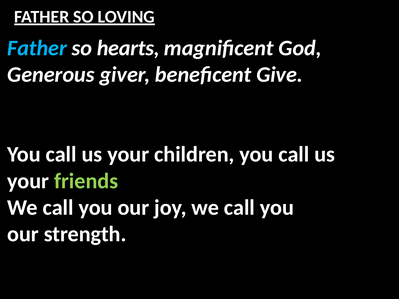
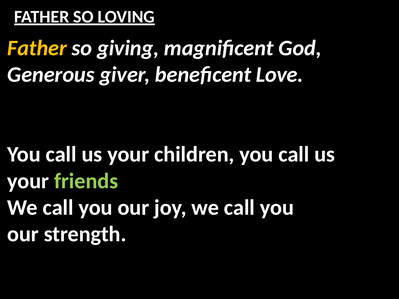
Father at (37, 48) colour: light blue -> yellow
hearts: hearts -> giving
Give: Give -> Love
